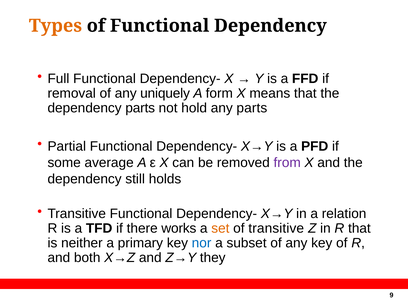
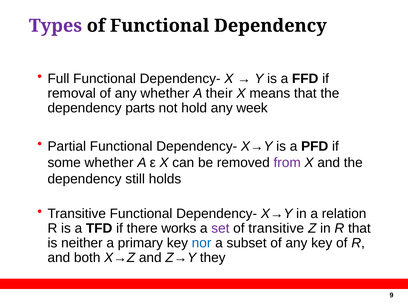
Types colour: orange -> purple
any uniquely: uniquely -> whether
form: form -> their
any parts: parts -> week
some average: average -> whether
set colour: orange -> purple
